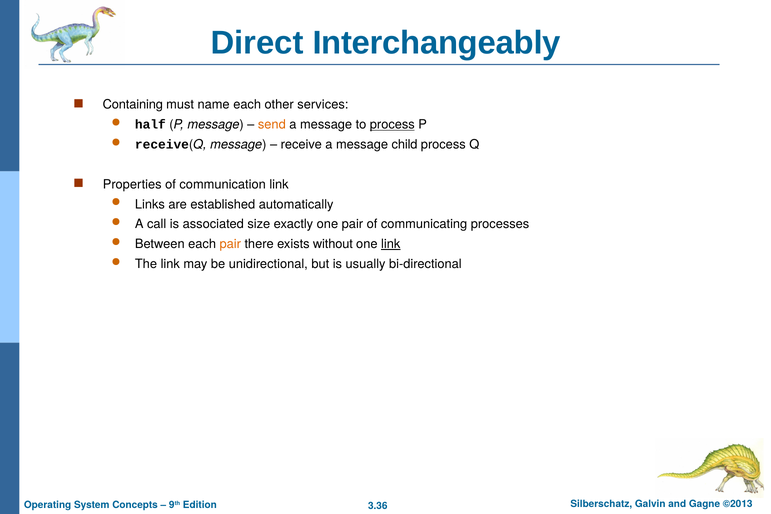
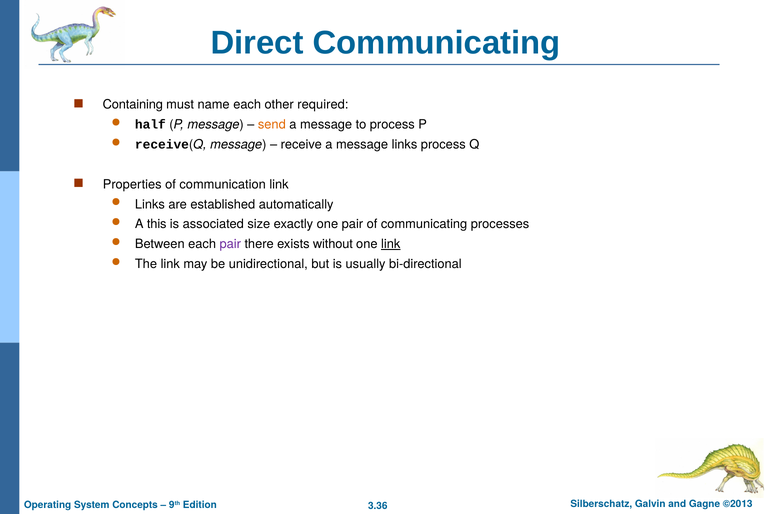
Direct Interchangeably: Interchangeably -> Communicating
services: services -> required
process at (392, 125) underline: present -> none
message child: child -> links
call: call -> this
pair at (230, 244) colour: orange -> purple
